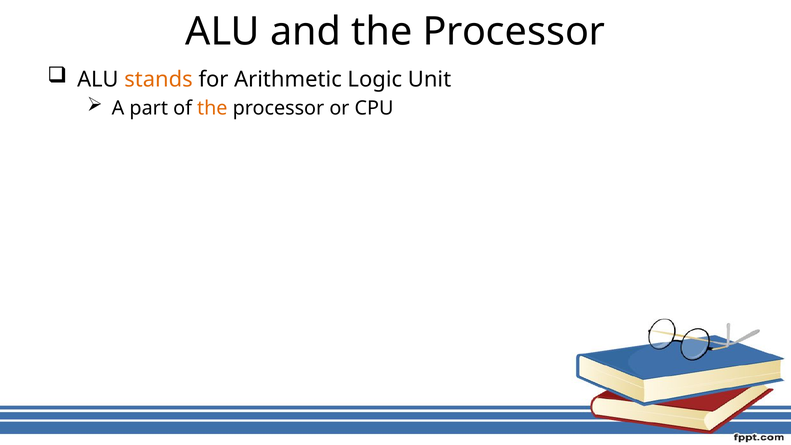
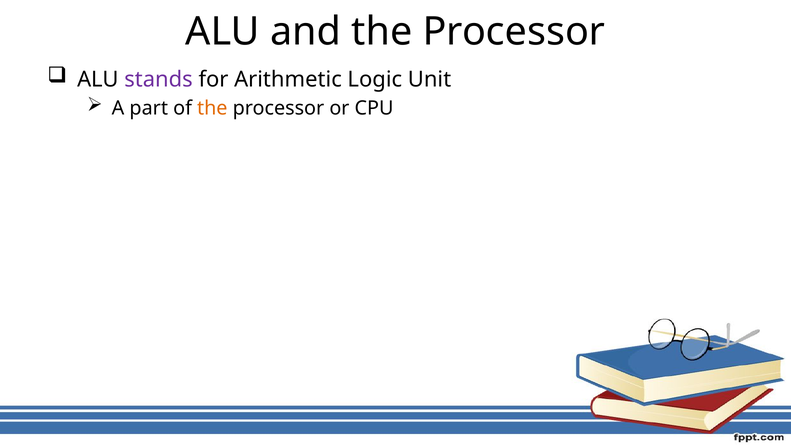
stands colour: orange -> purple
